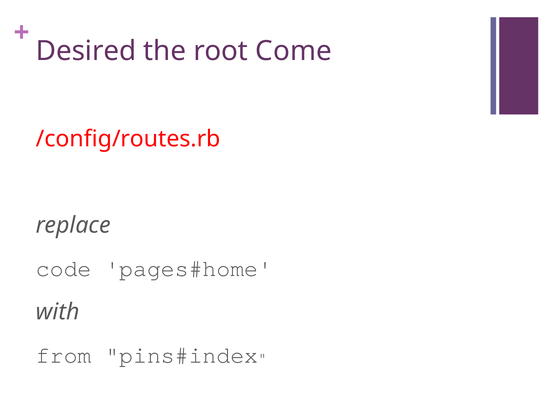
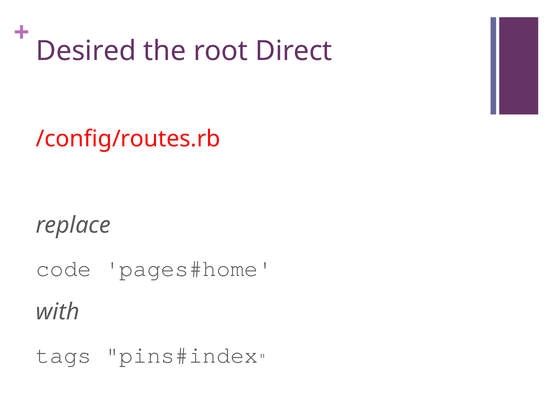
Come: Come -> Direct
from: from -> tags
